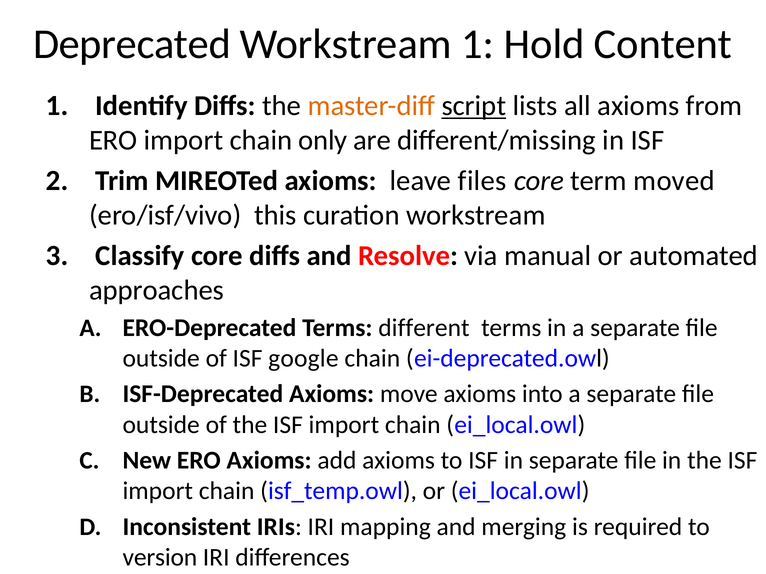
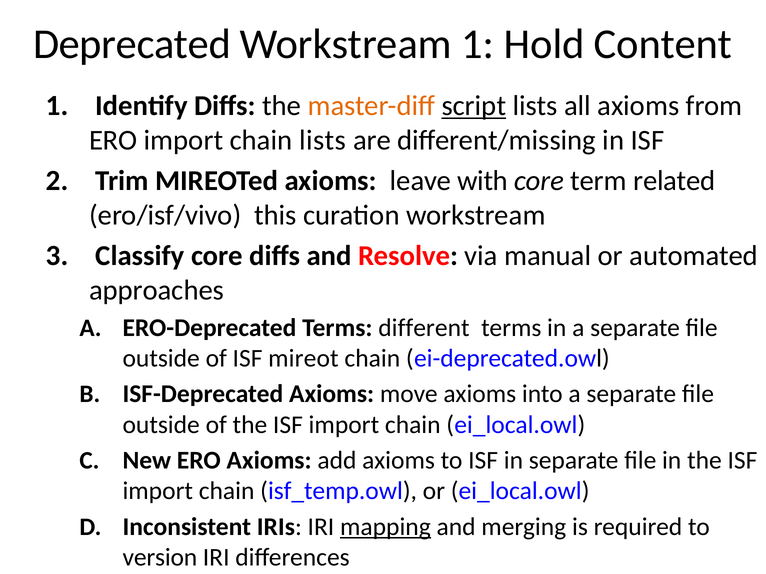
chain only: only -> lists
files: files -> with
moved: moved -> related
google: google -> mireot
mapping underline: none -> present
